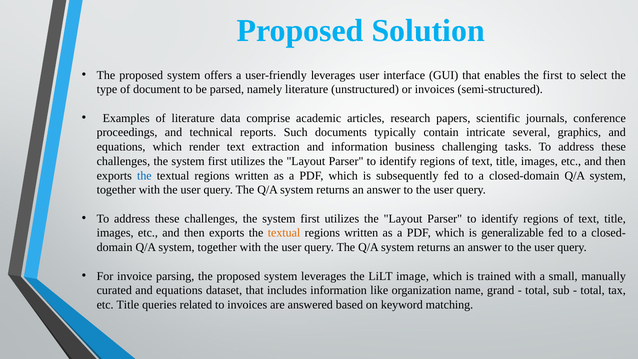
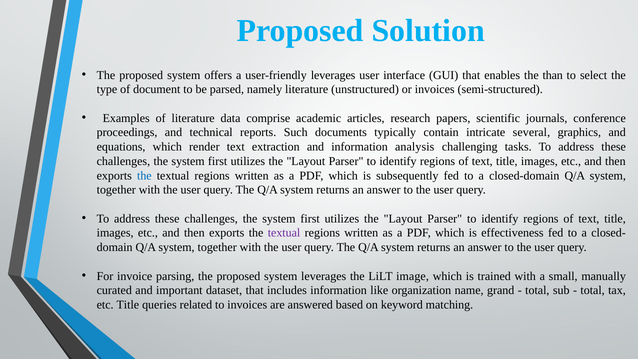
the first: first -> than
business: business -> analysis
textual at (284, 233) colour: orange -> purple
generalizable: generalizable -> effectiveness
curated and equations: equations -> important
